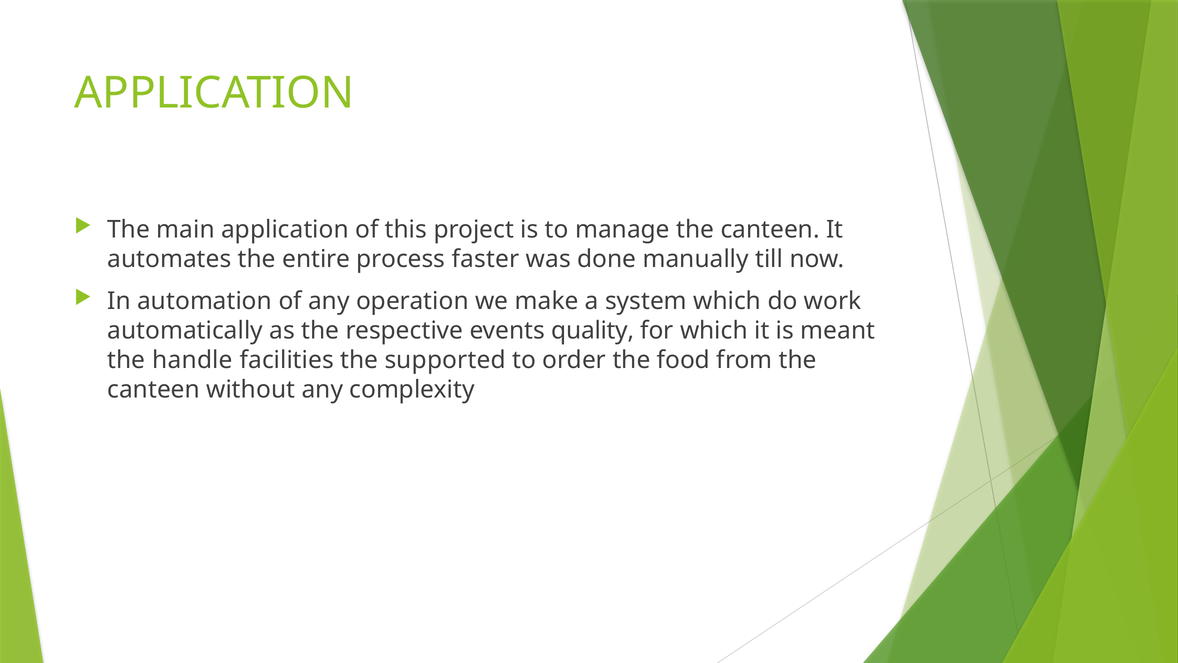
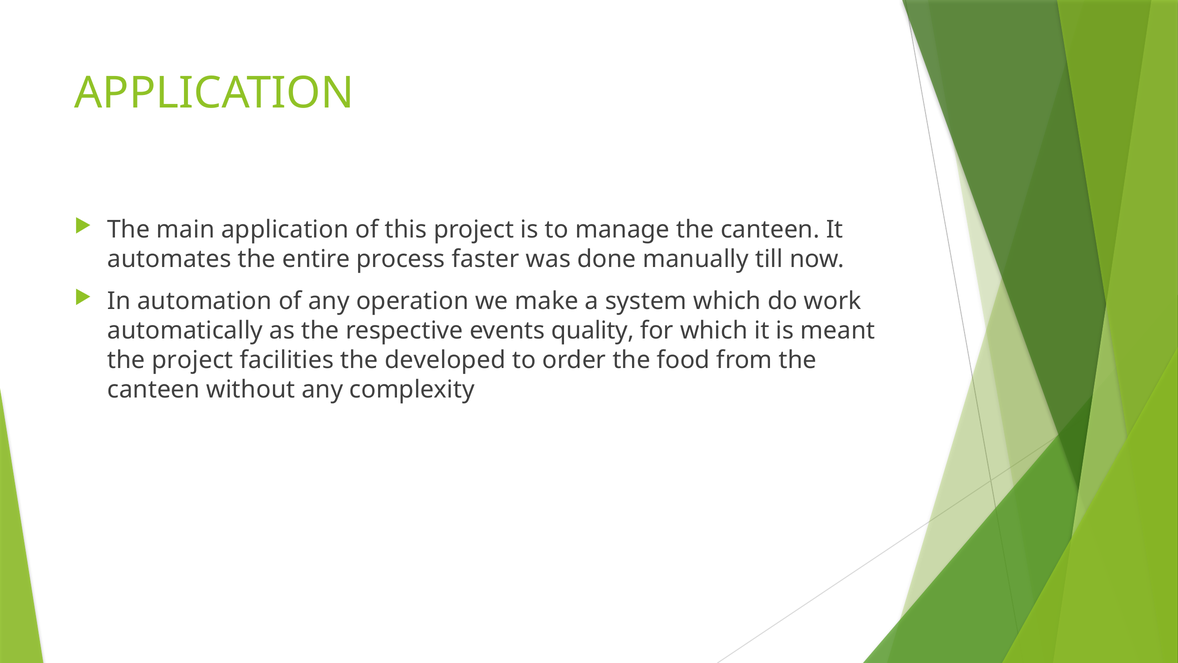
the handle: handle -> project
supported: supported -> developed
